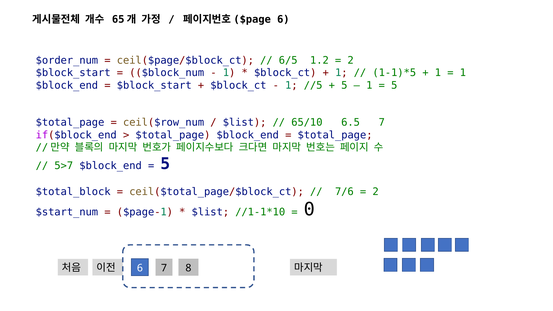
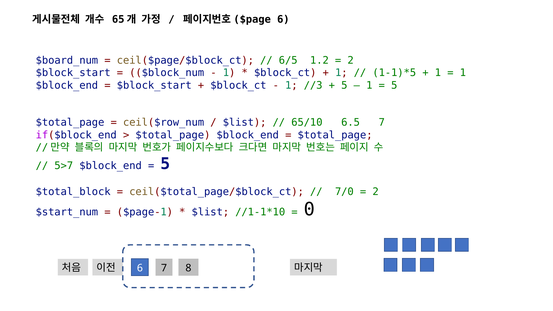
$order_num: $order_num -> $board_num
//5: //5 -> //3
7/6: 7/6 -> 7/0
